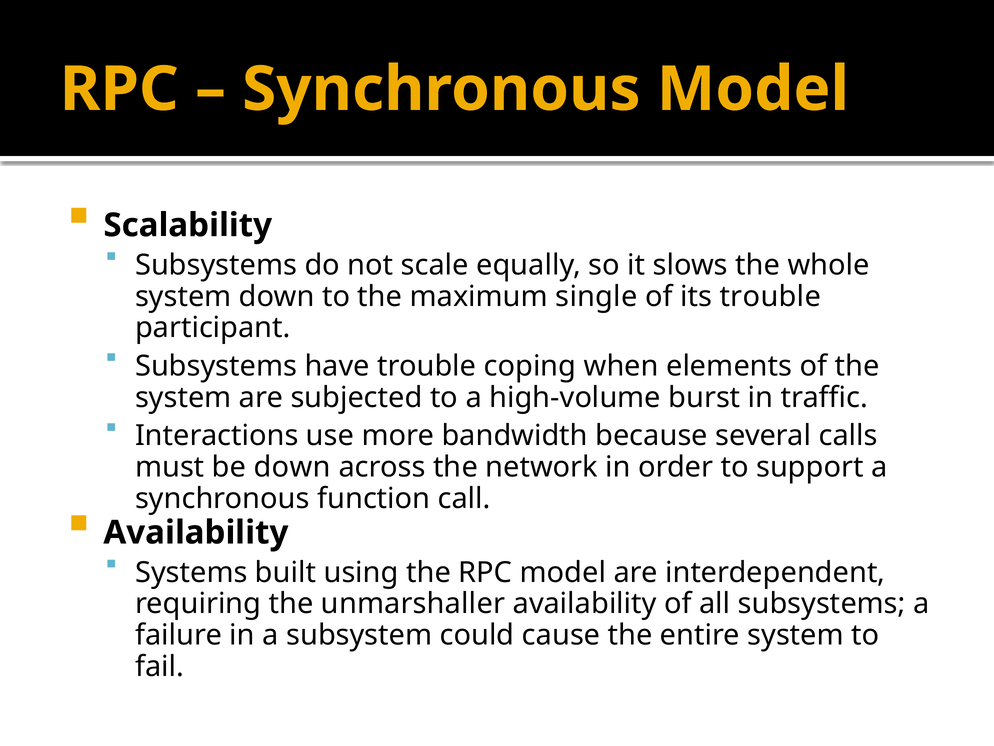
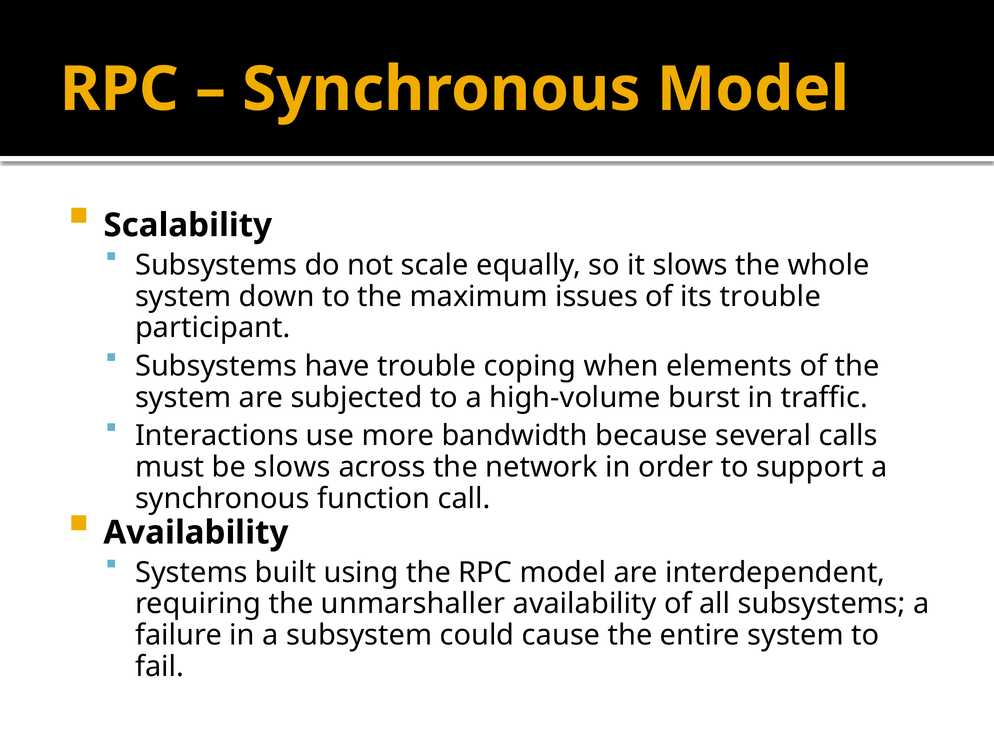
single: single -> issues
be down: down -> slows
